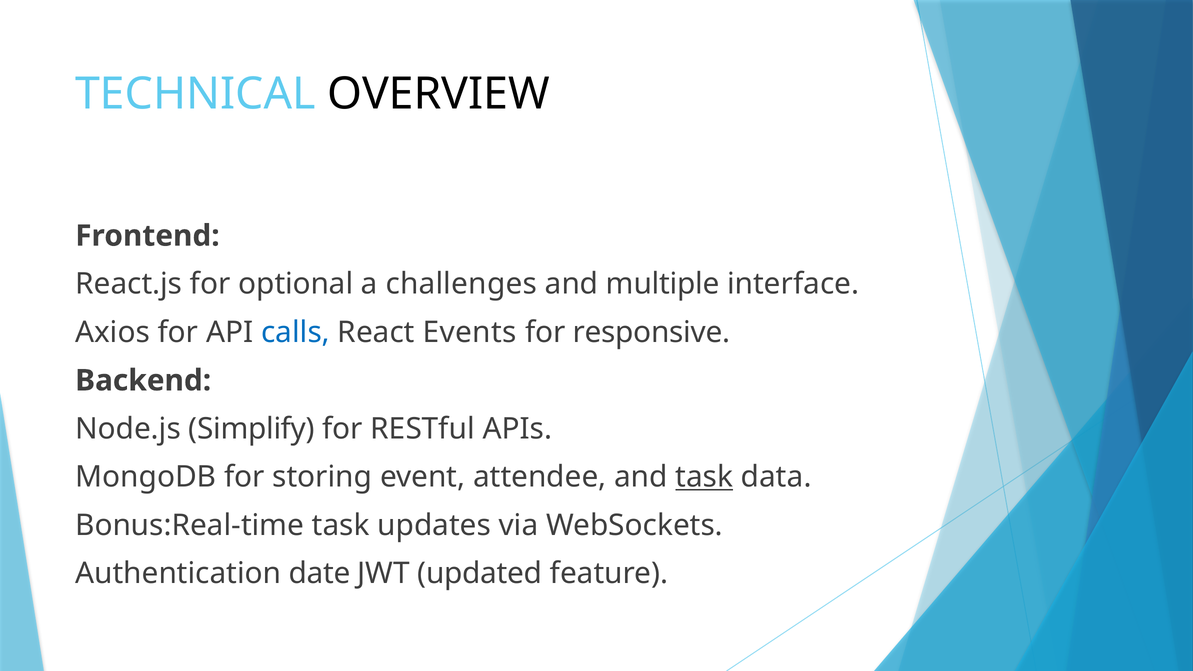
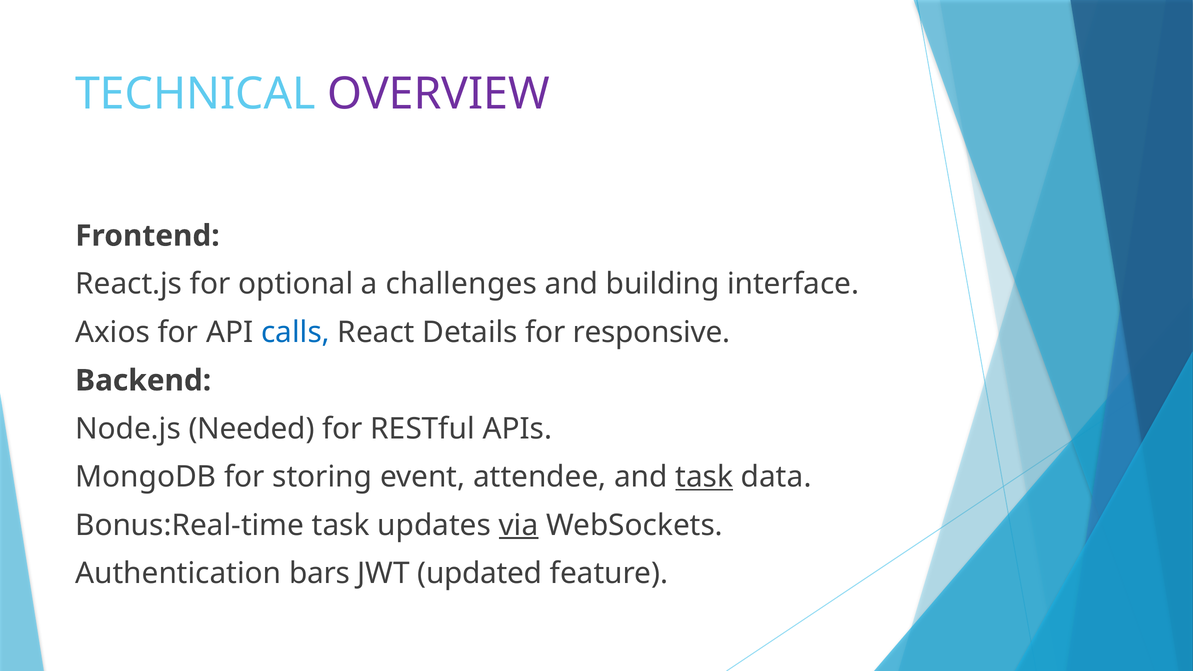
OVERVIEW colour: black -> purple
multiple: multiple -> building
Events: Events -> Details
Simplify: Simplify -> Needed
via underline: none -> present
date: date -> bars
